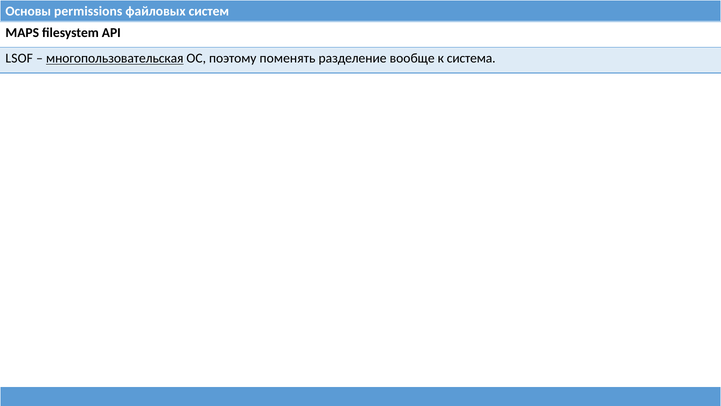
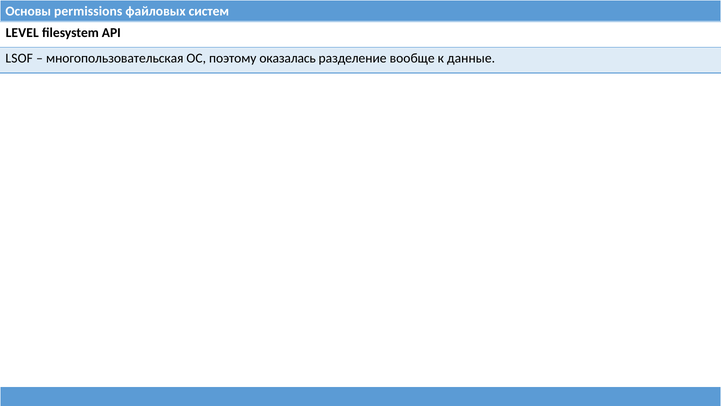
MAPS: MAPS -> LEVEL
многопользовательская underline: present -> none
поменять: поменять -> оказалась
система: система -> данные
